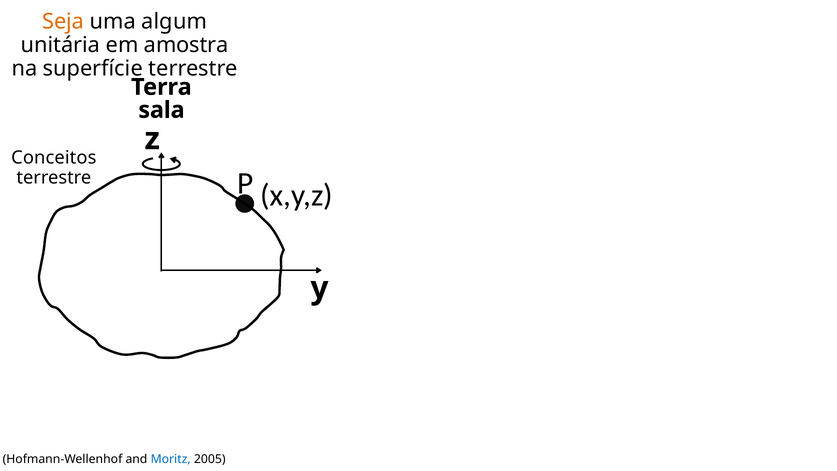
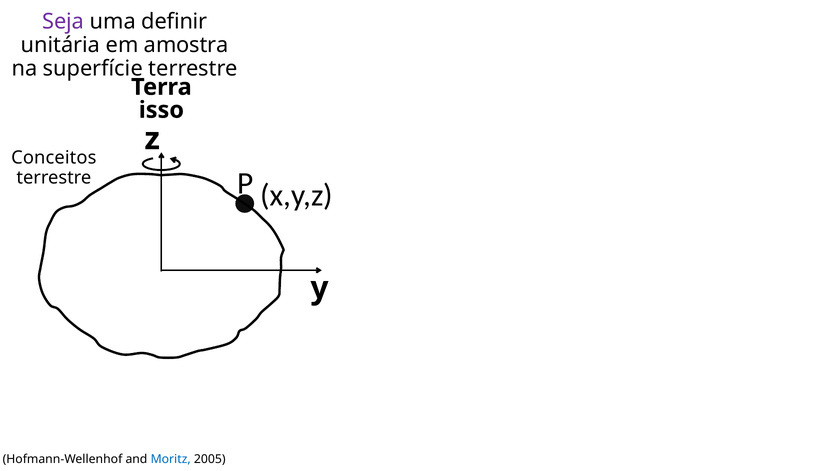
Seja colour: orange -> purple
algum: algum -> definir
sala: sala -> isso
